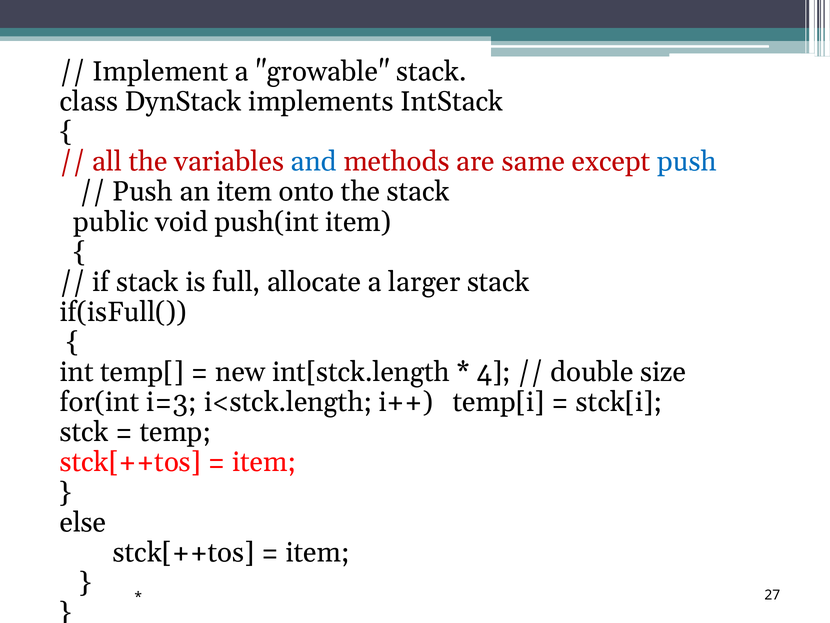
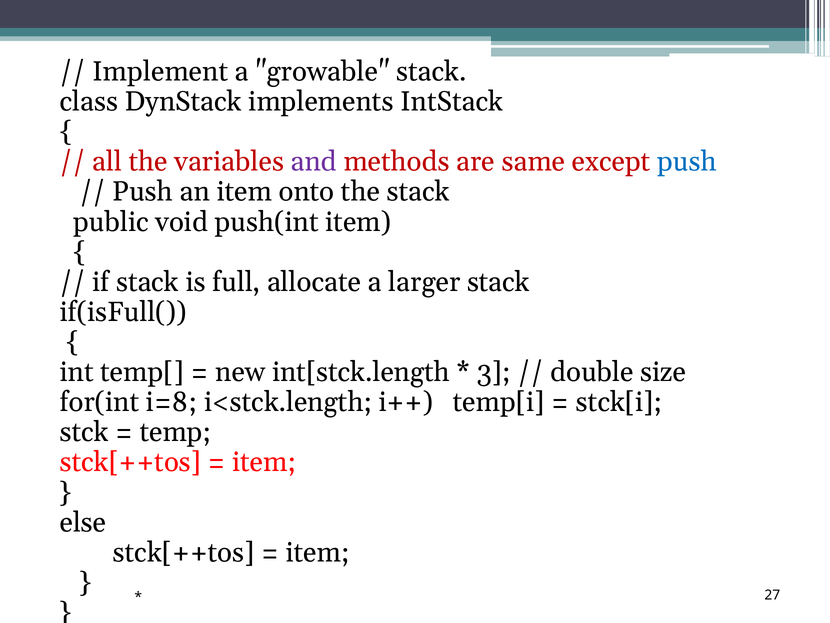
and colour: blue -> purple
4: 4 -> 3
i=3: i=3 -> i=8
